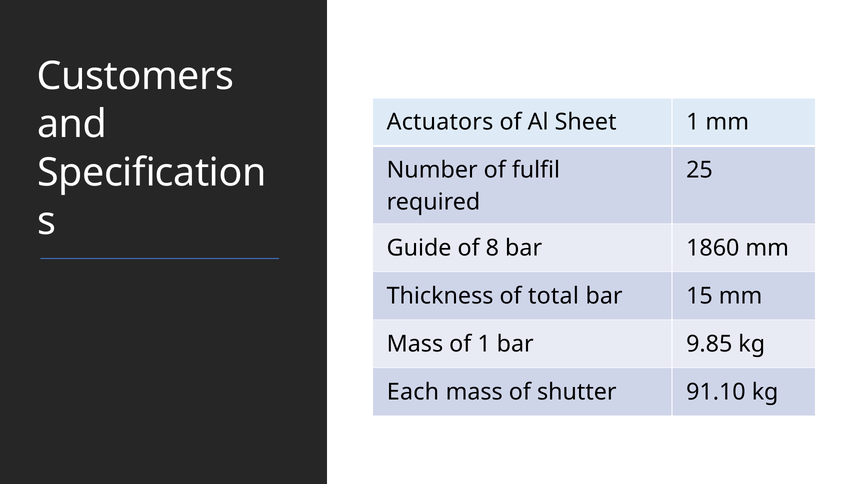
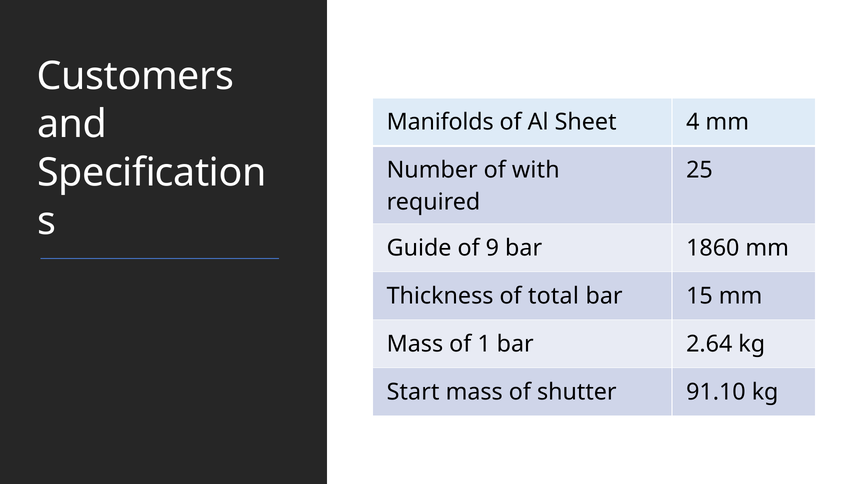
Actuators: Actuators -> Manifolds
1 at (693, 122): 1 -> 4
fulfil: fulfil -> with
8: 8 -> 9
9.85: 9.85 -> 2.64
Each: Each -> Start
